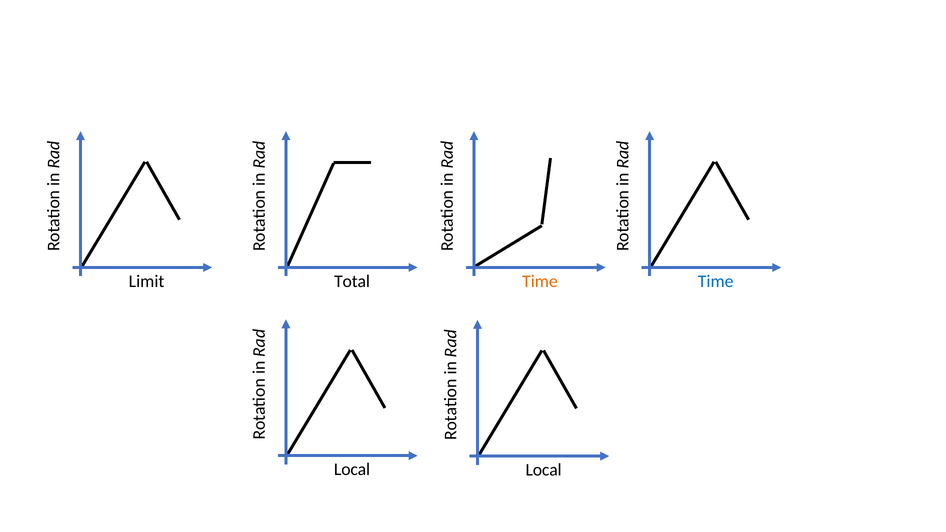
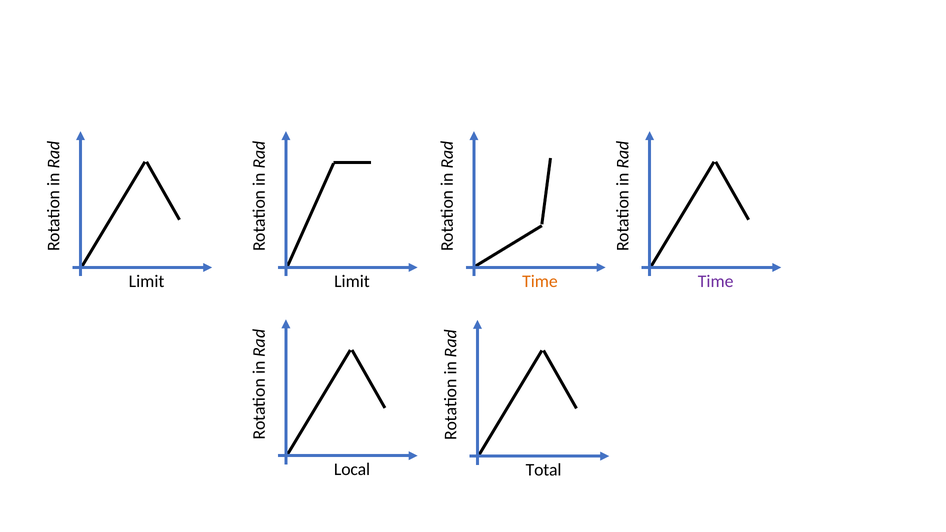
Total at (352, 281): Total -> Limit
Time at (716, 281) colour: blue -> purple
Local at (544, 470): Local -> Total
